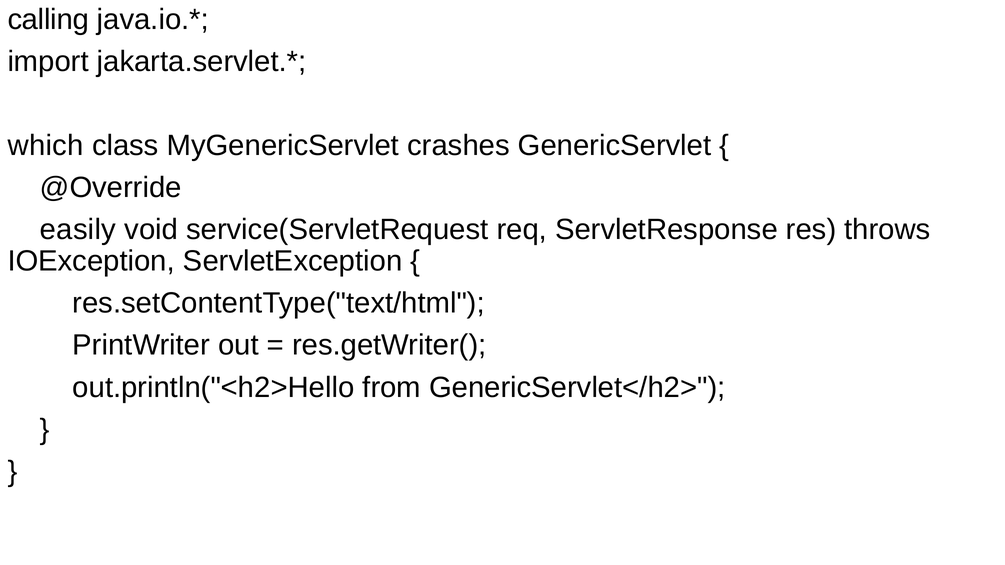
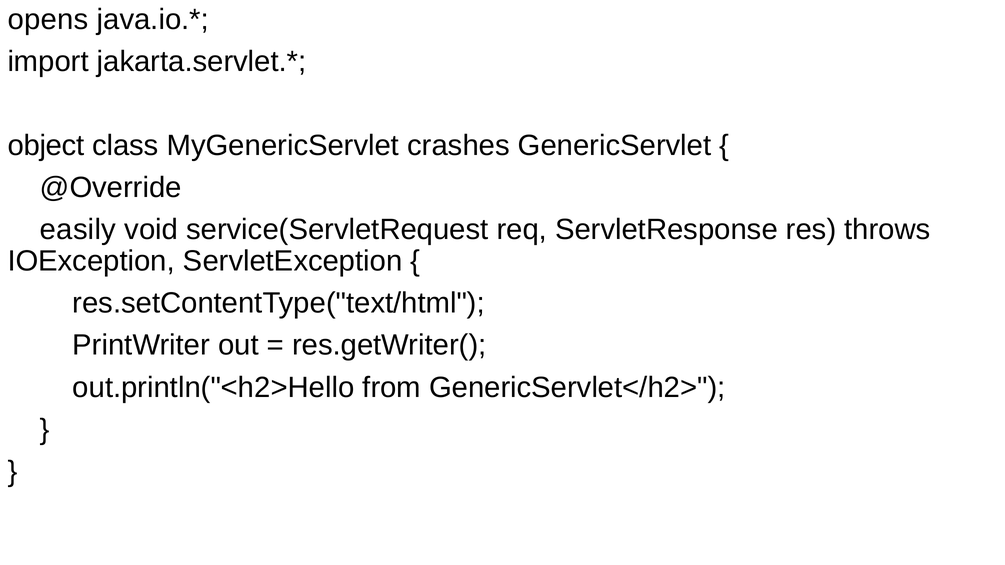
calling: calling -> opens
which: which -> object
